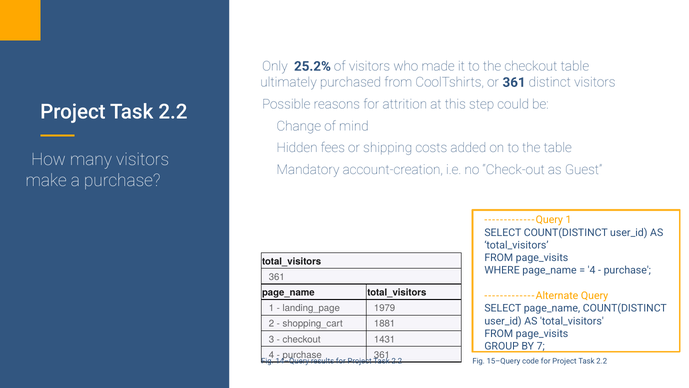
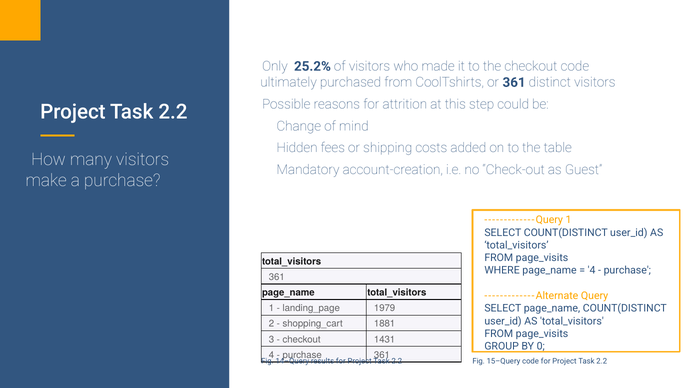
checkout table: table -> code
7: 7 -> 0
